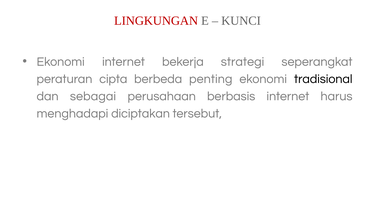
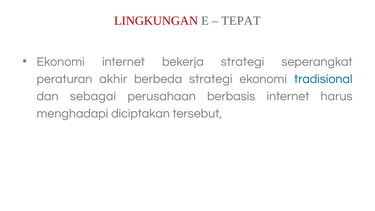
KUNCI: KUNCI -> TEPAT
cipta: cipta -> akhir
berbeda penting: penting -> strategi
tradisional colour: black -> blue
